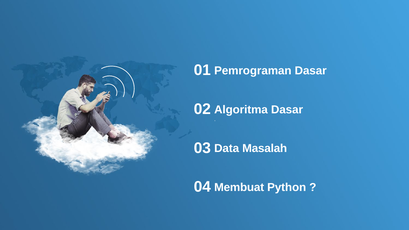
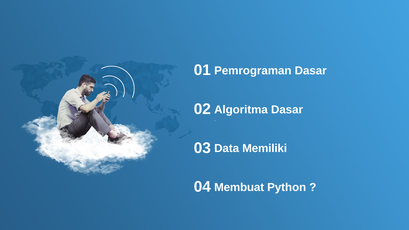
Masalah: Masalah -> Memiliki
